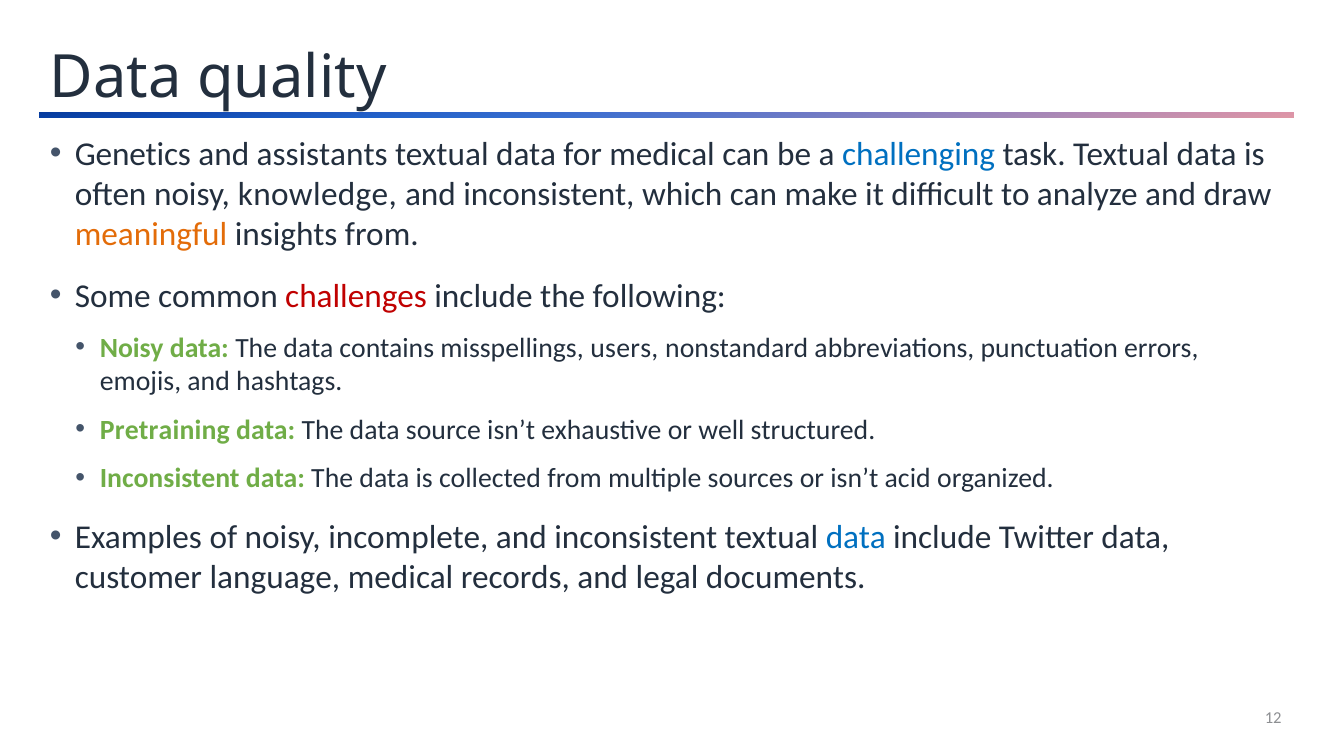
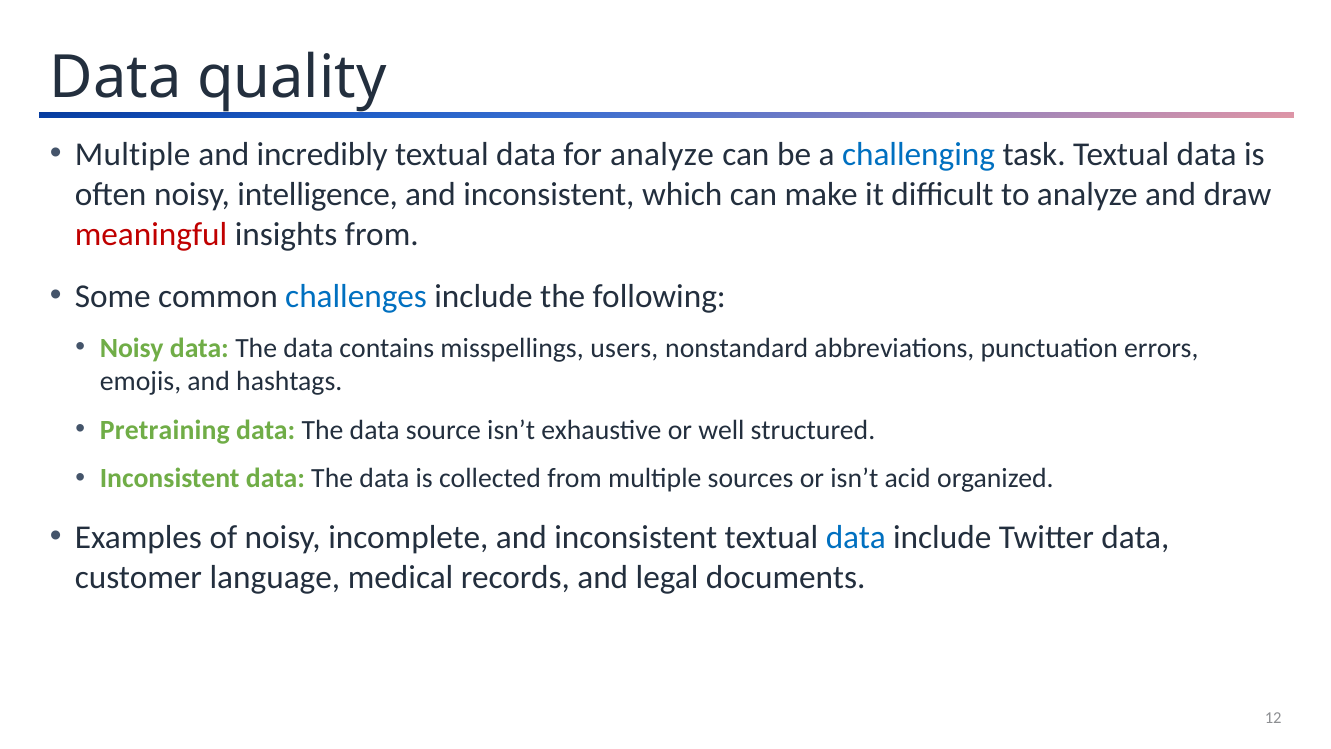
Genetics at (133, 155): Genetics -> Multiple
assistants: assistants -> incredibly
for medical: medical -> analyze
knowledge: knowledge -> intelligence
meaningful colour: orange -> red
challenges colour: red -> blue
